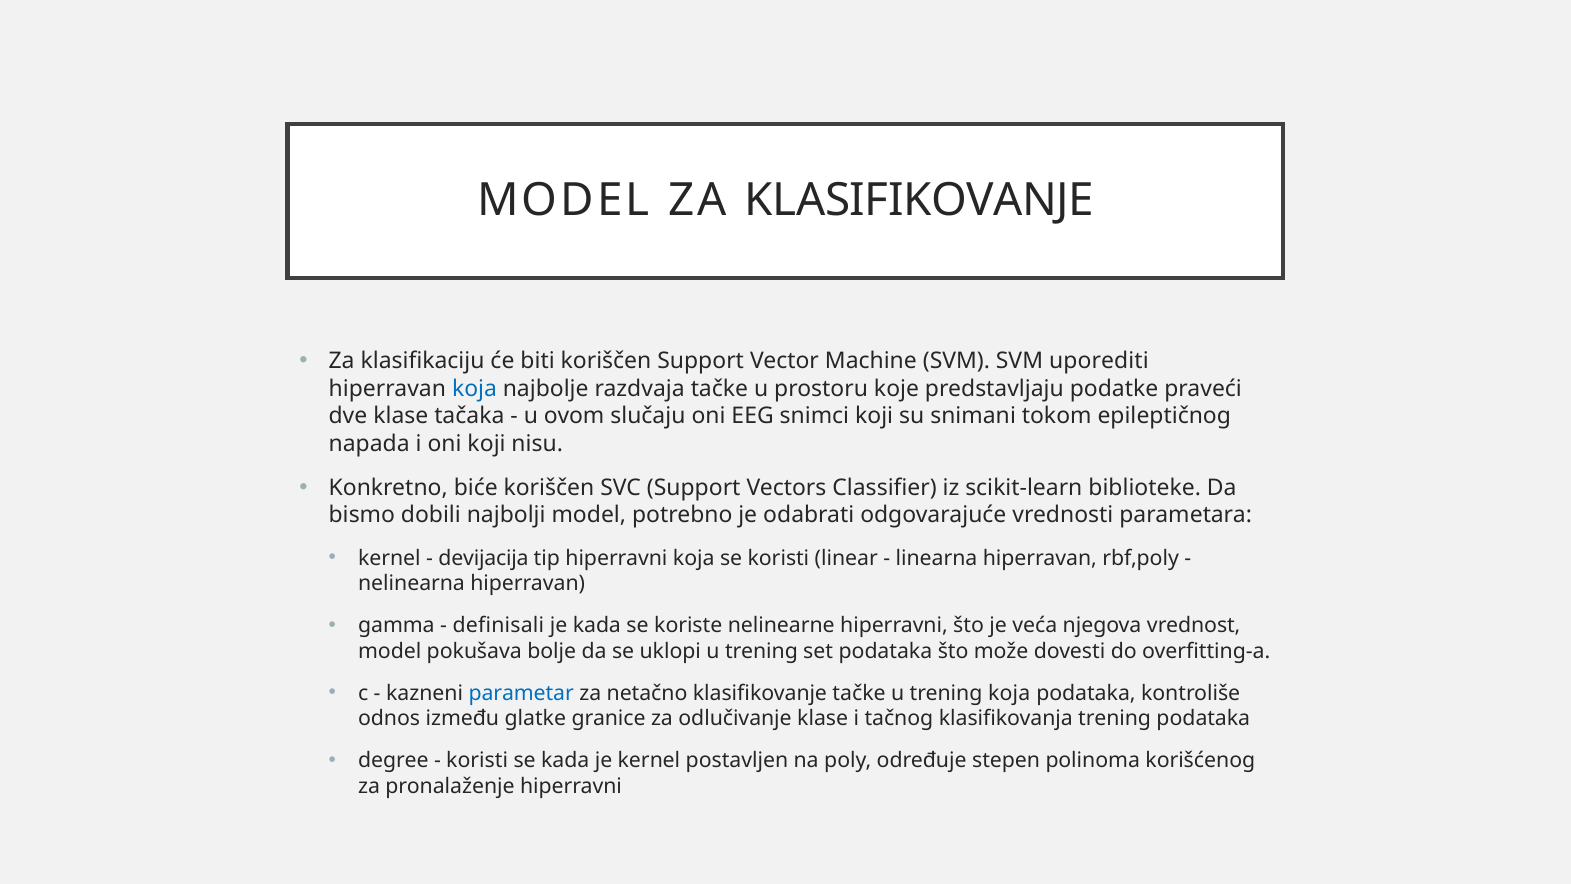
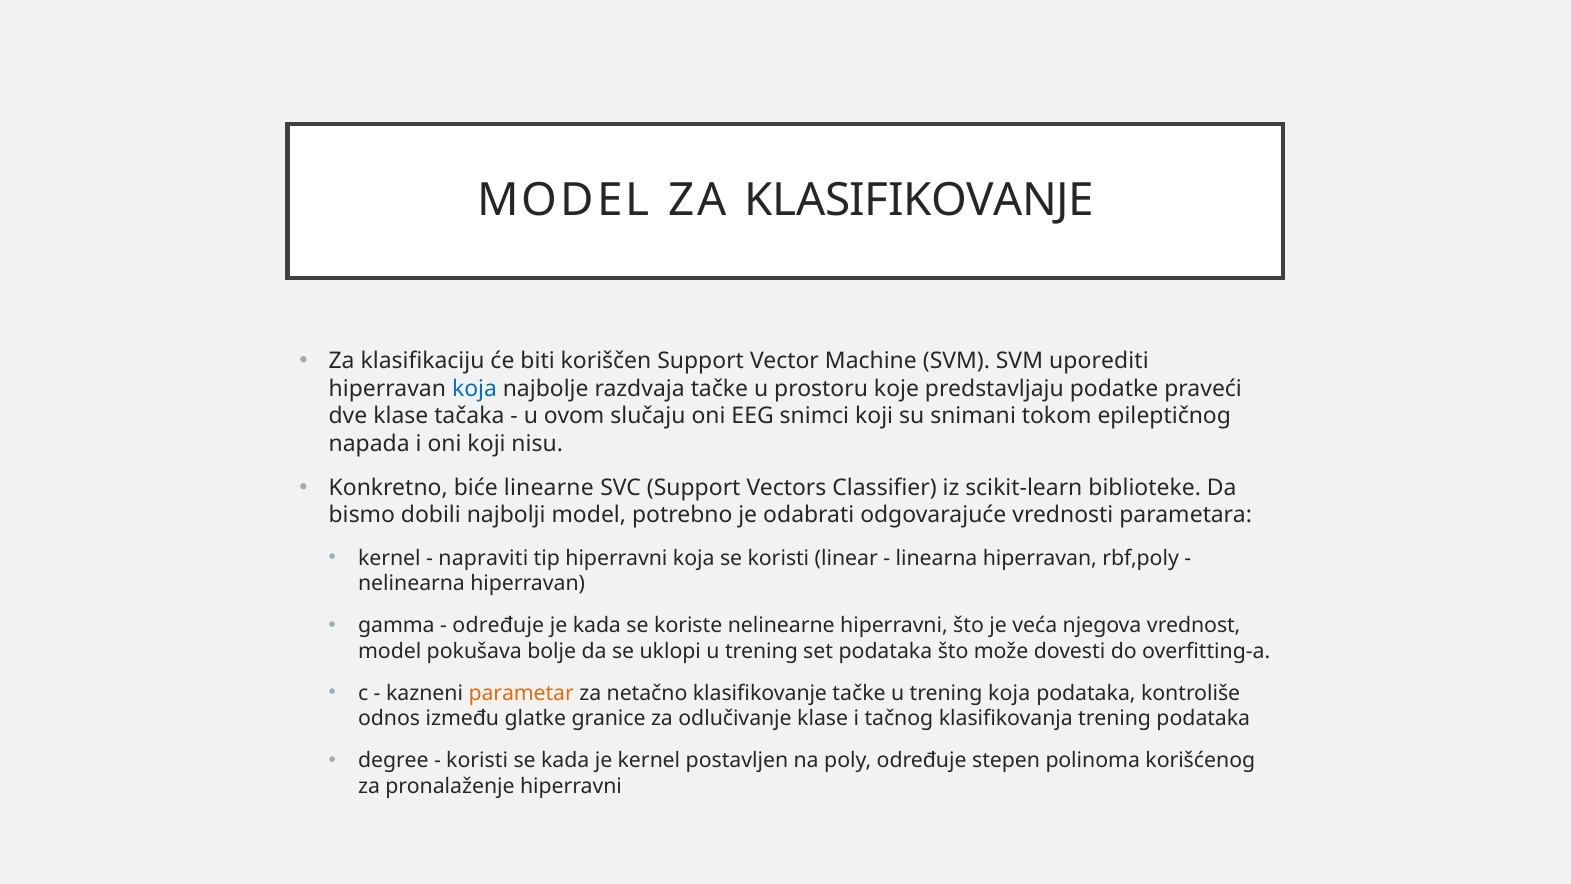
biće koriščen: koriščen -> linearne
devijacija: devijacija -> napraviti
definisali at (498, 625): definisali -> određuje
parametar colour: blue -> orange
